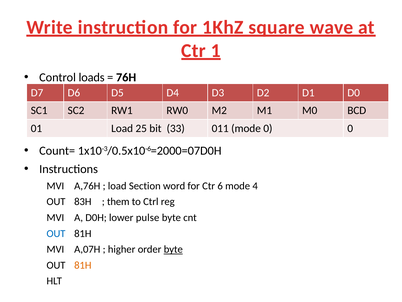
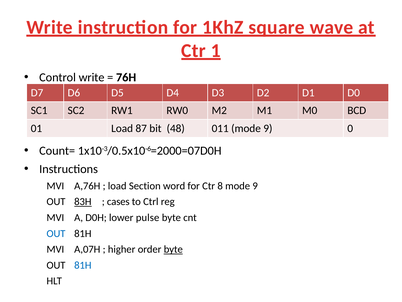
Control loads: loads -> write
25: 25 -> 87
33: 33 -> 48
011 mode 0: 0 -> 9
6: 6 -> 8
4 at (255, 186): 4 -> 9
83H underline: none -> present
them: them -> cases
81H at (83, 265) colour: orange -> blue
